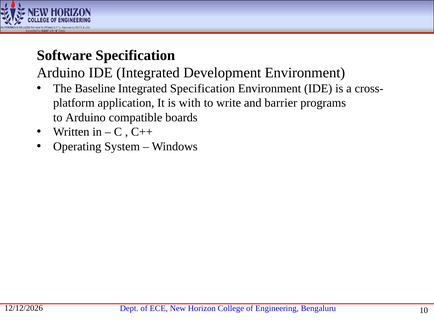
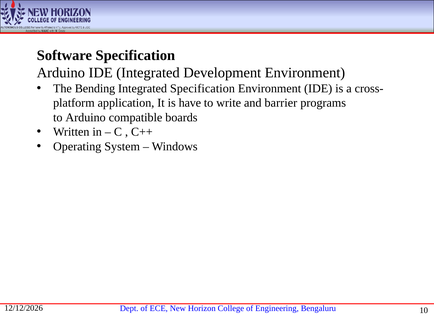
Baseline: Baseline -> Bending
with: with -> have
